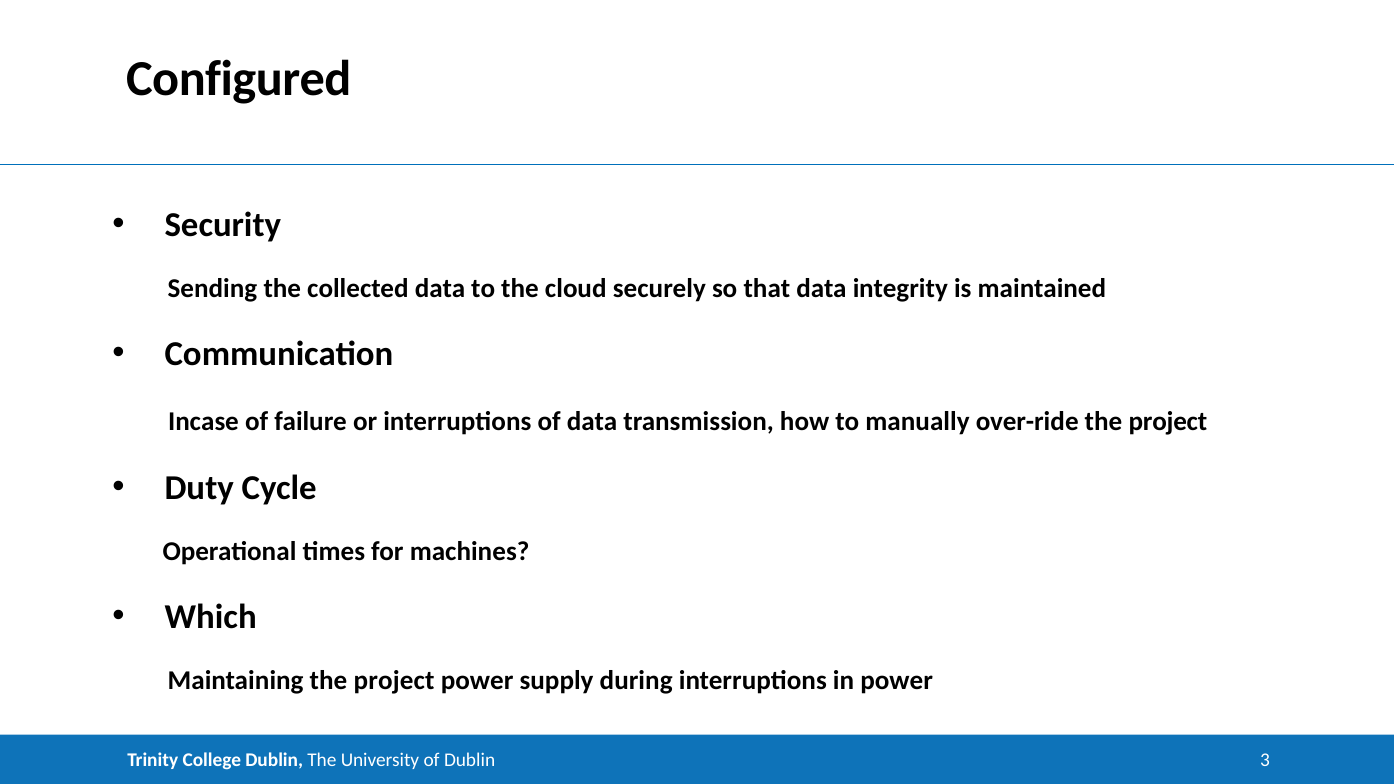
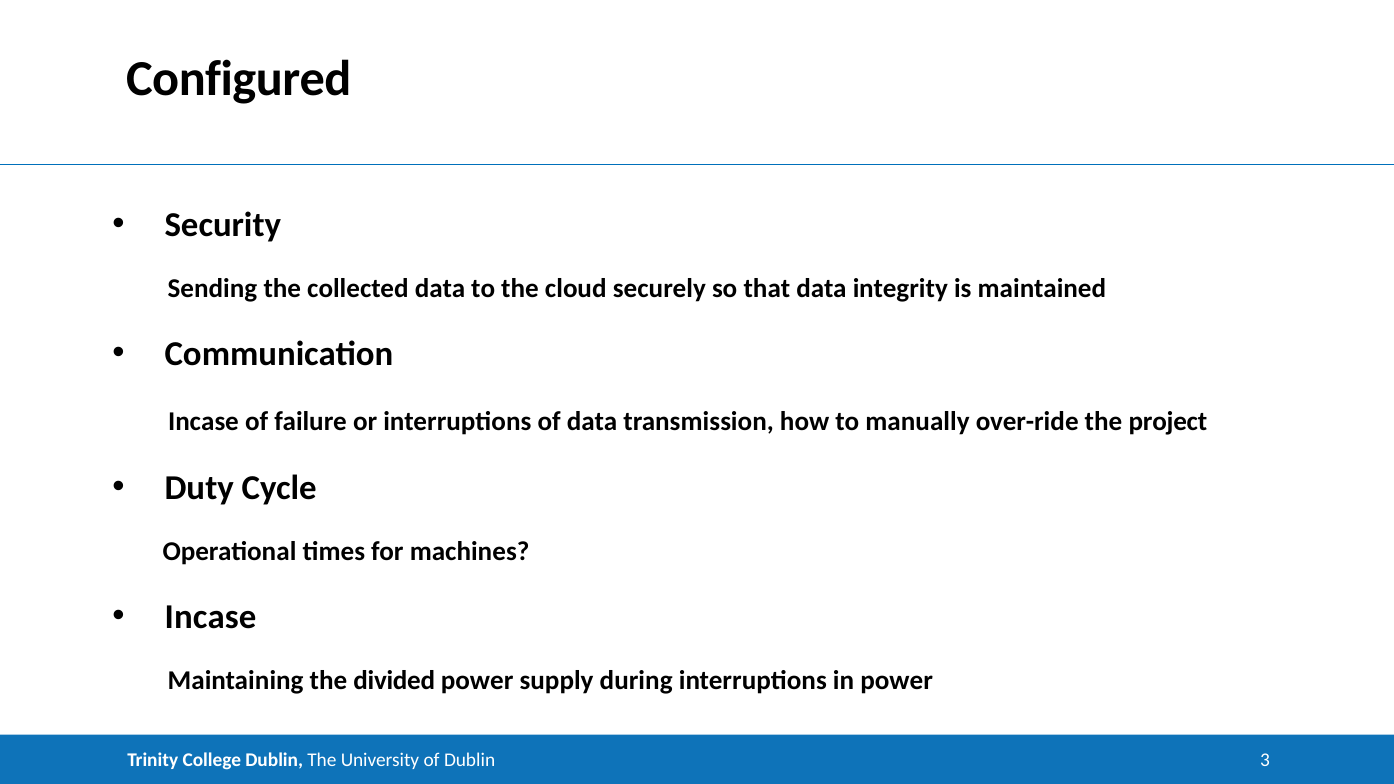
Which at (211, 617): Which -> Incase
Maintaining the project: project -> divided
